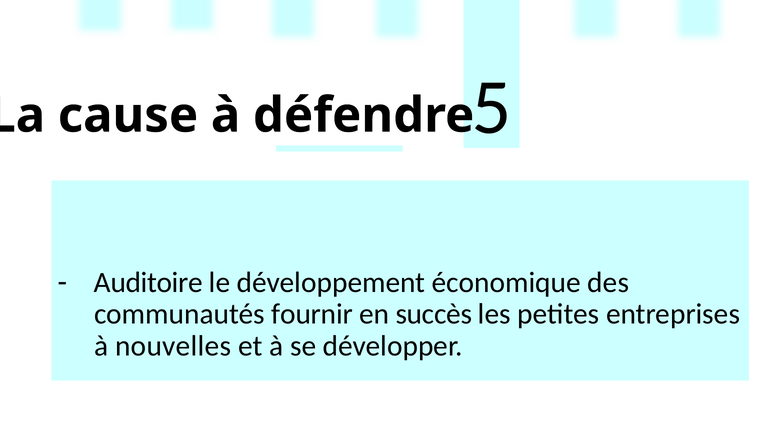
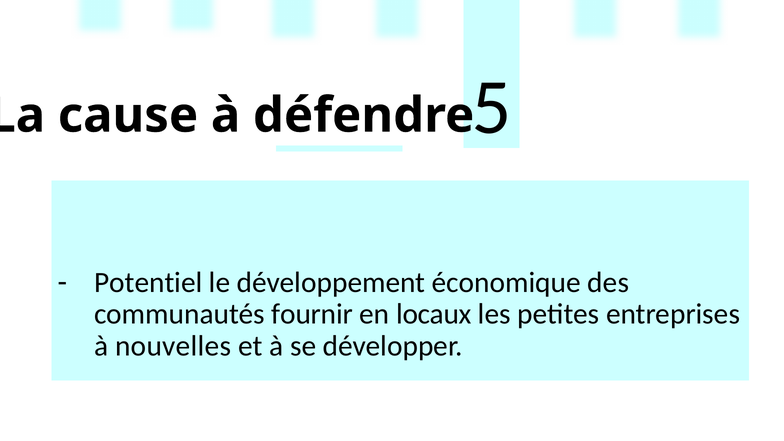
Auditoire: Auditoire -> Potentiel
succès: succès -> locaux
